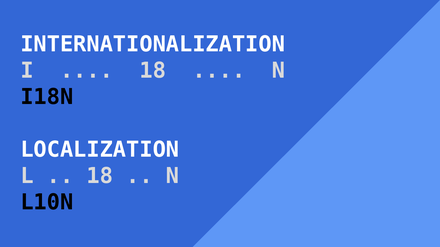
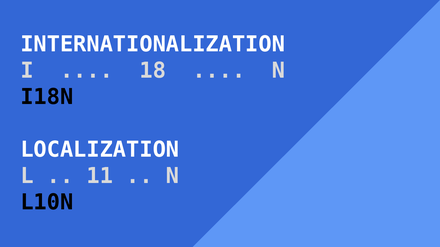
18 at (100, 176): 18 -> 11
